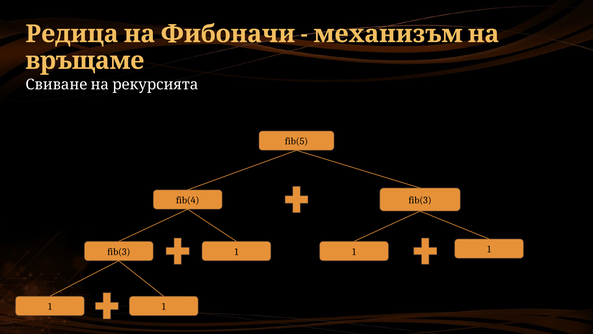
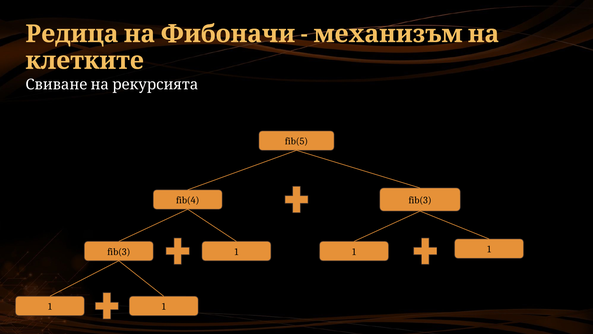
връщаме: връщаме -> клетките
